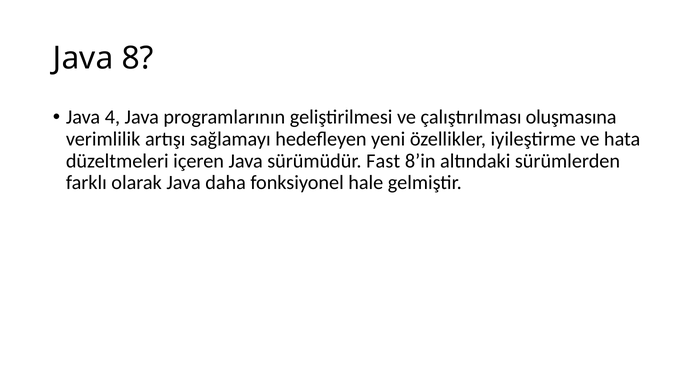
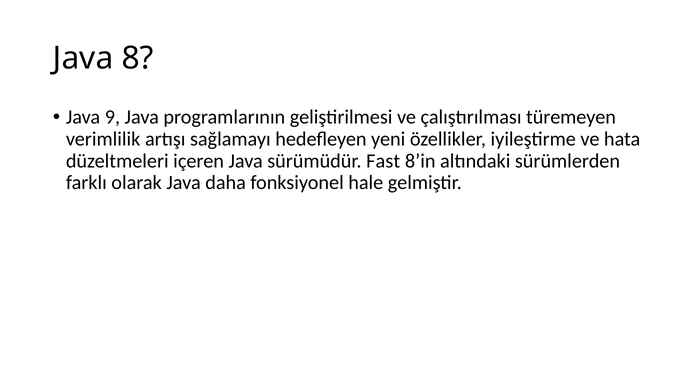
4: 4 -> 9
oluşmasına: oluşmasına -> türemeyen
